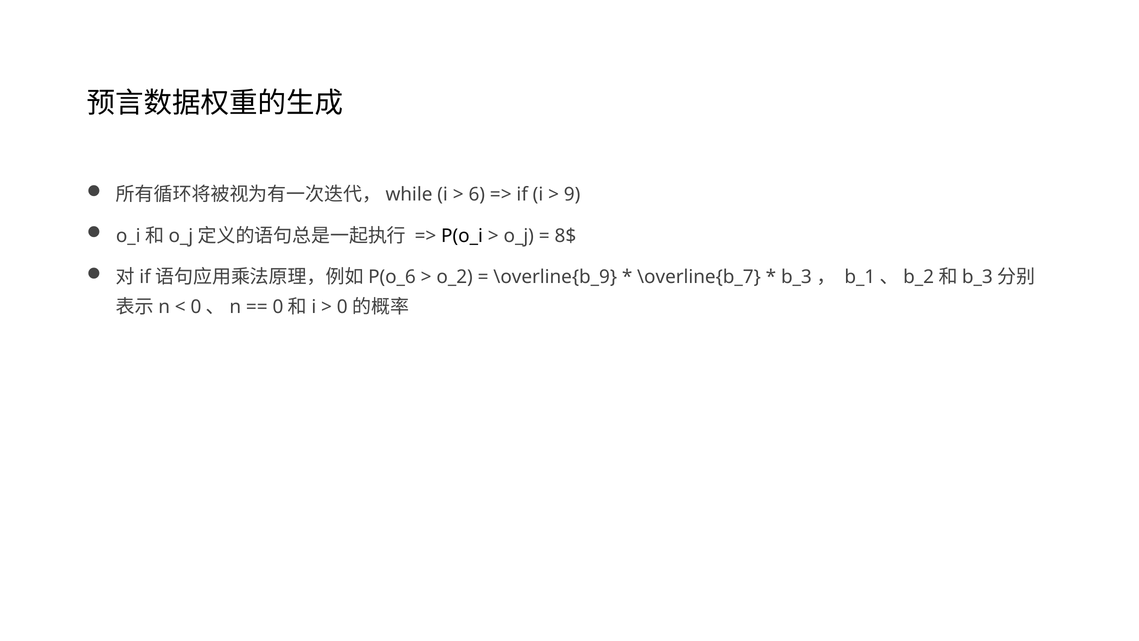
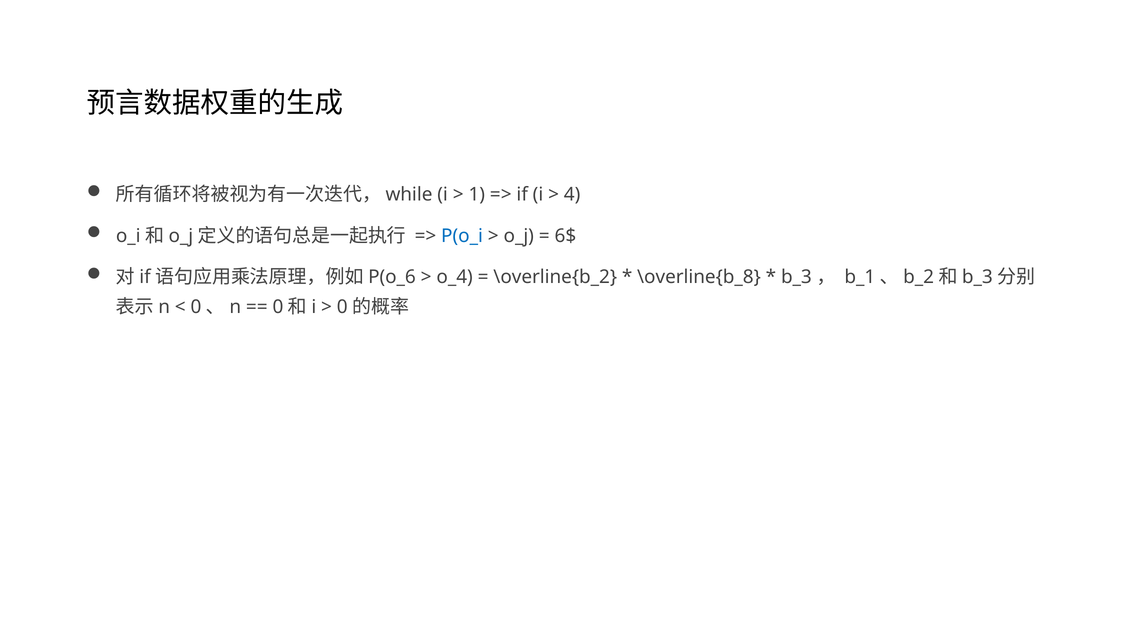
6: 6 -> 1
9: 9 -> 4
P(o_i colour: black -> blue
8$: 8$ -> 6$
o_2: o_2 -> o_4
\overline{b_9: \overline{b_9 -> \overline{b_2
\overline{b_7: \overline{b_7 -> \overline{b_8
